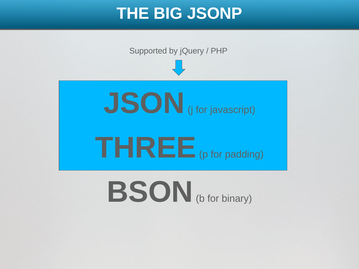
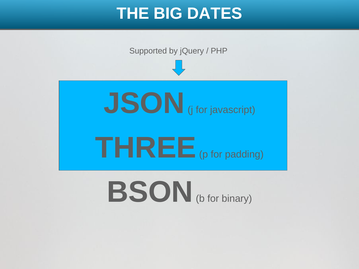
JSONP: JSONP -> DATES
